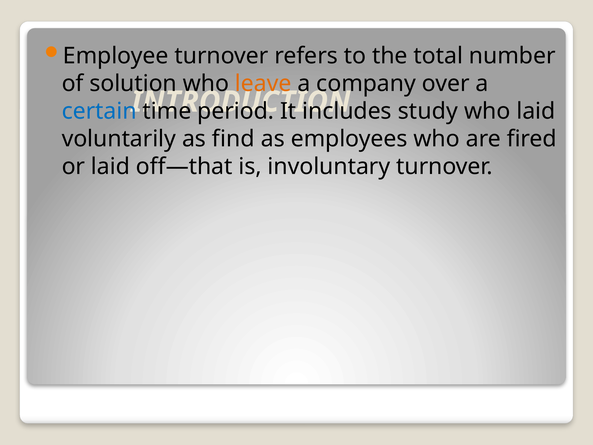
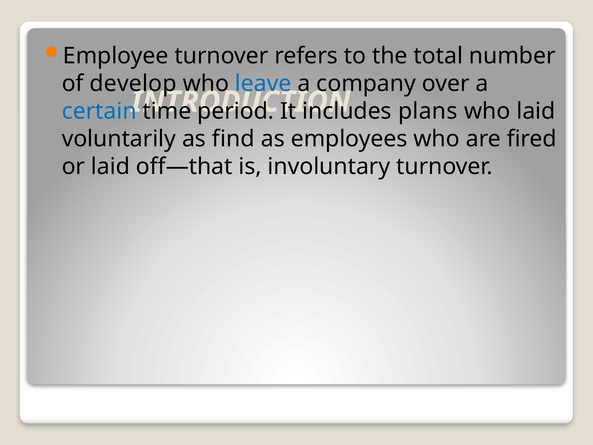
solution: solution -> develop
leave colour: orange -> blue
study: study -> plans
